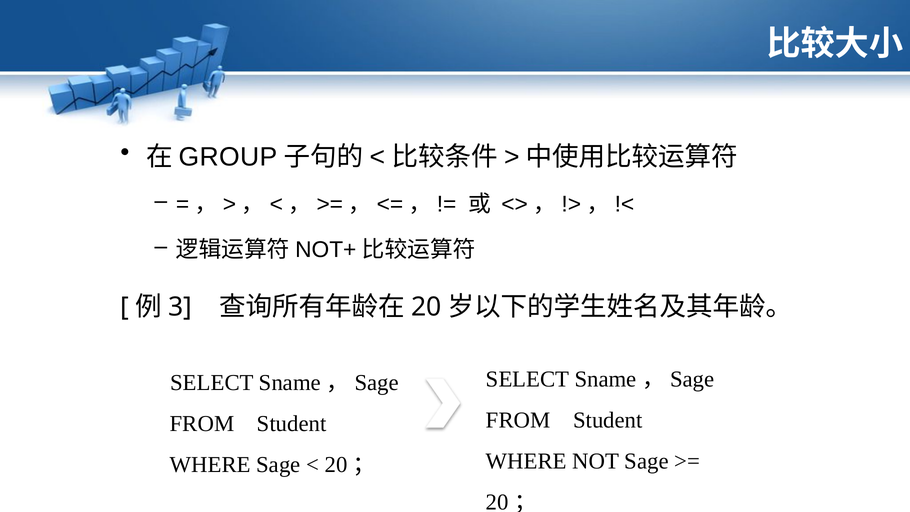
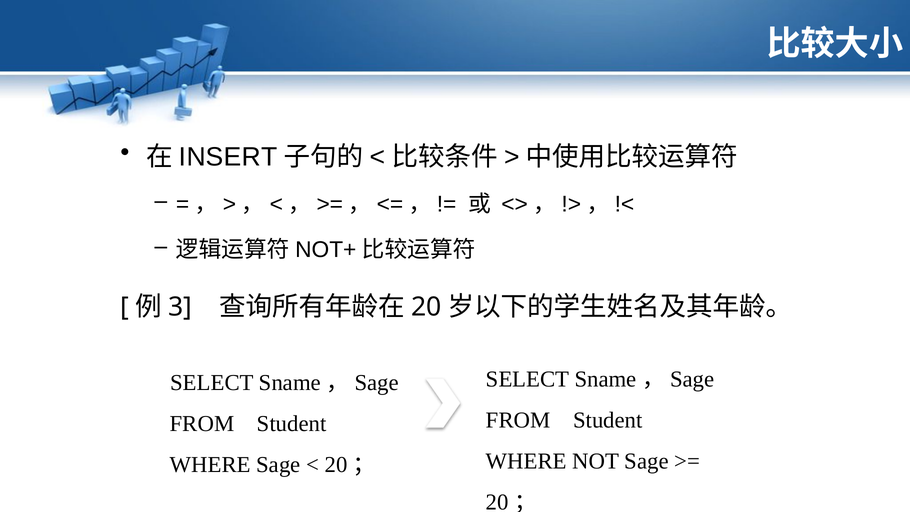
GROUP: GROUP -> INSERT
